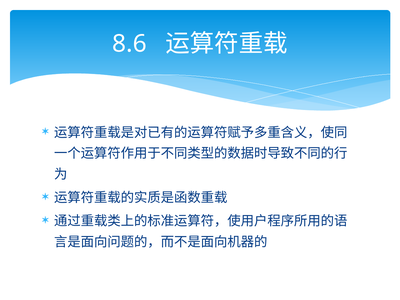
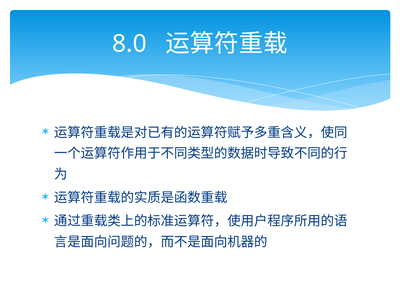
8.6: 8.6 -> 8.0
